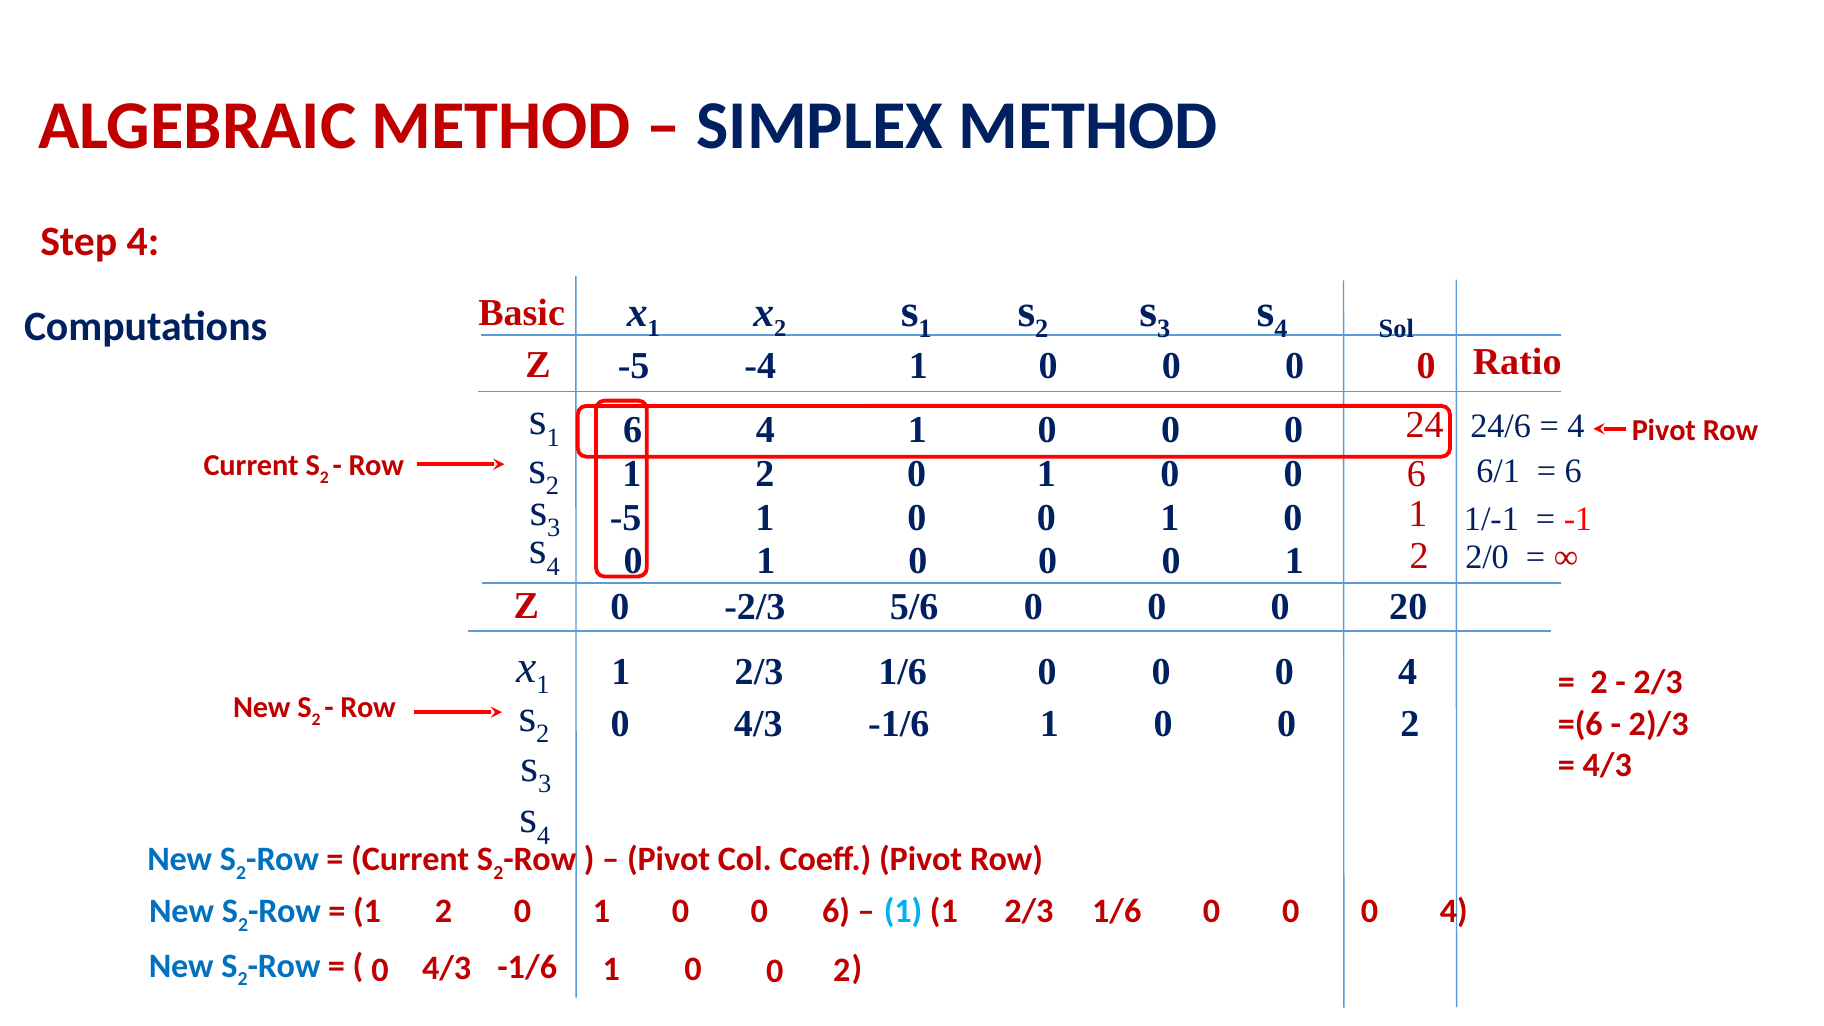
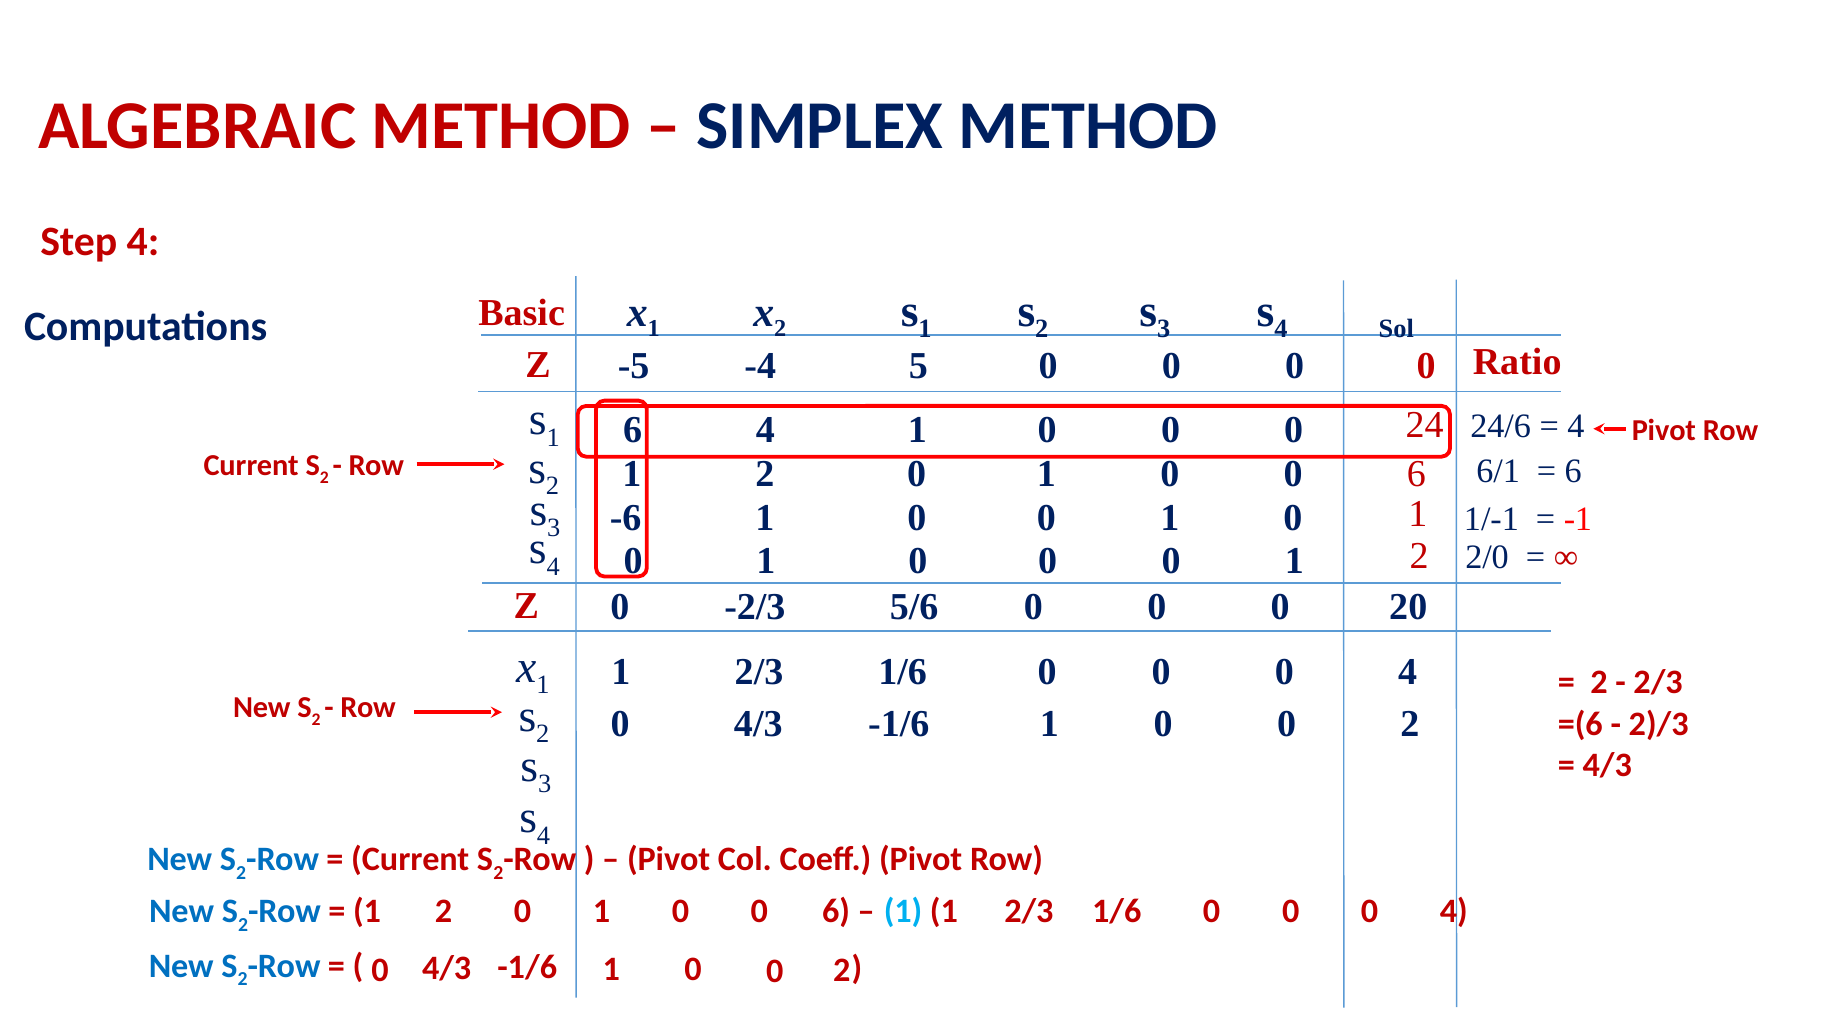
-4 1: 1 -> 5
-5 at (626, 518): -5 -> -6
